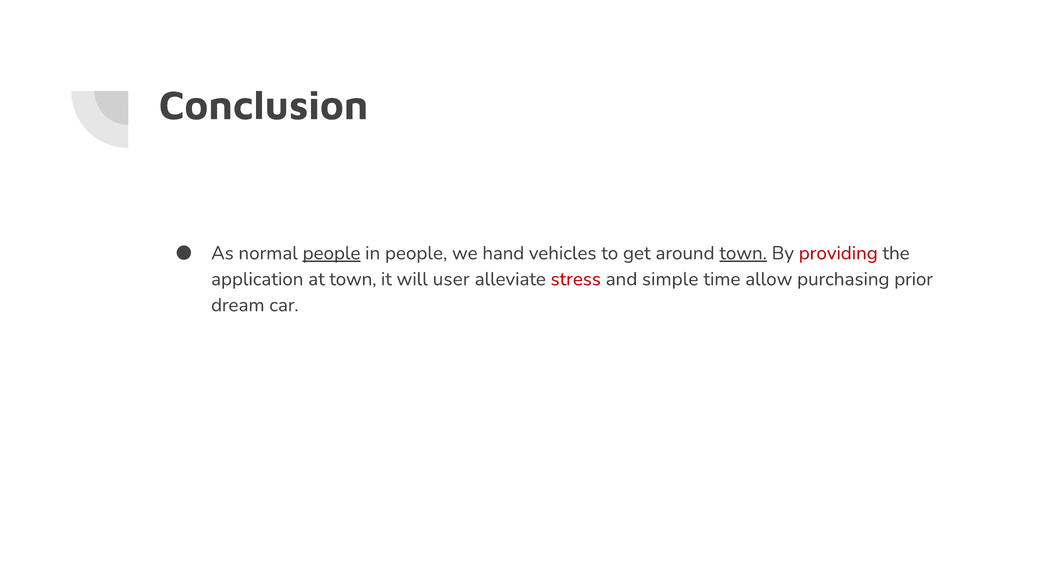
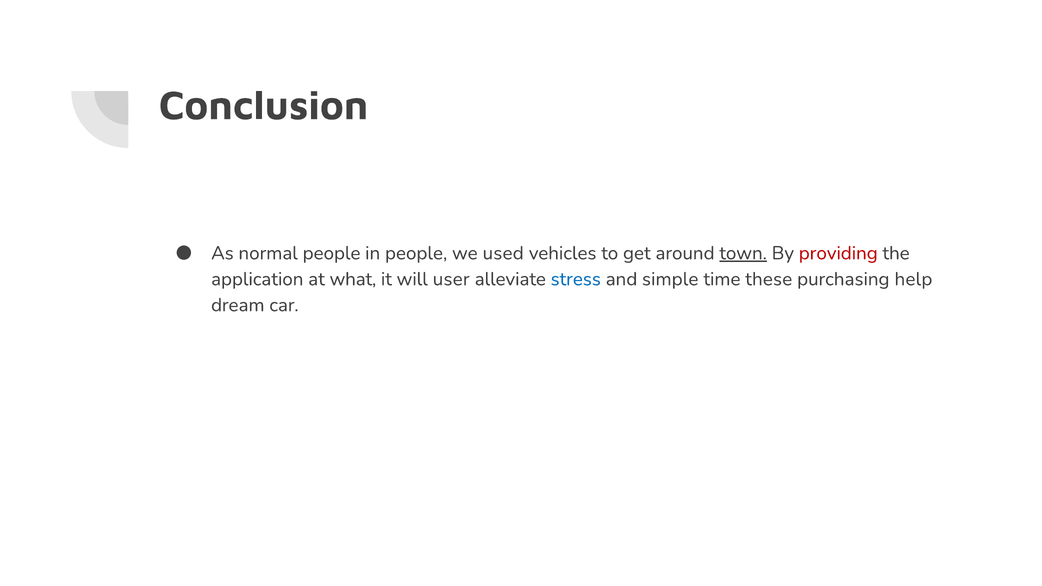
people at (332, 253) underline: present -> none
hand: hand -> used
at town: town -> what
stress colour: red -> blue
allow: allow -> these
prior: prior -> help
